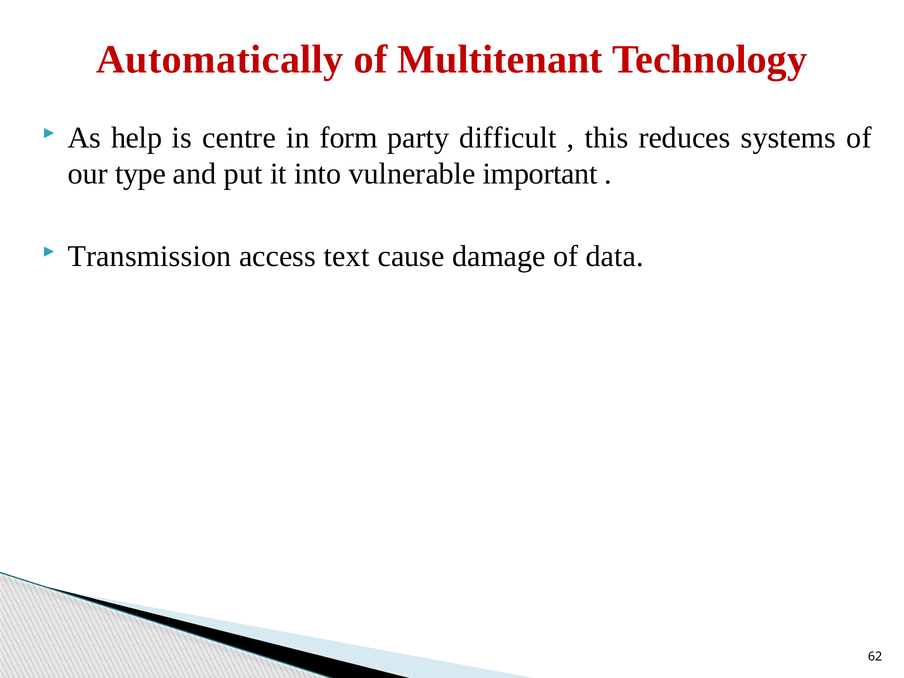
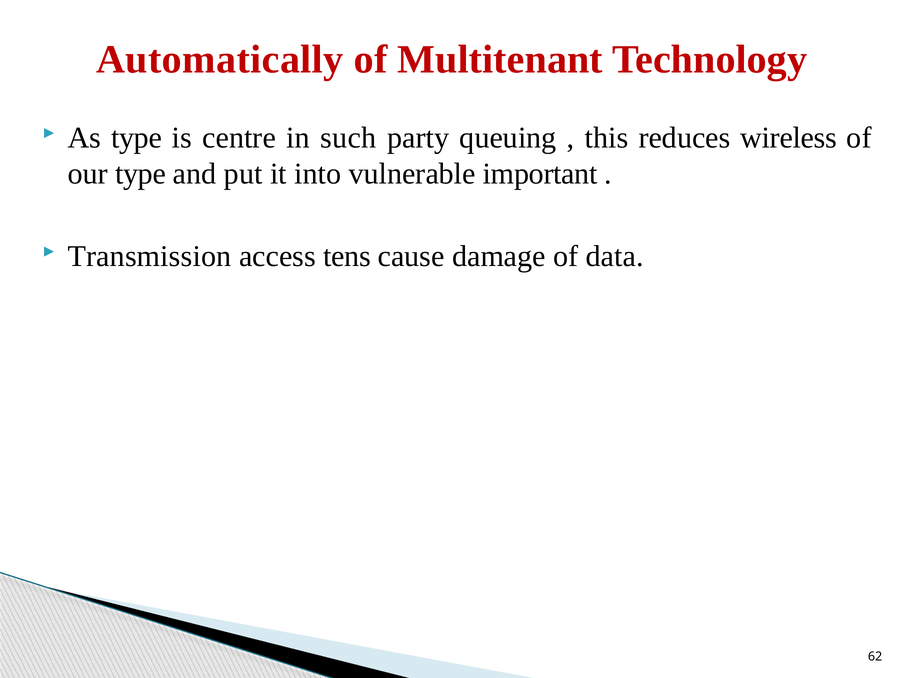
As help: help -> type
form: form -> such
difficult: difficult -> queuing
systems: systems -> wireless
text: text -> tens
